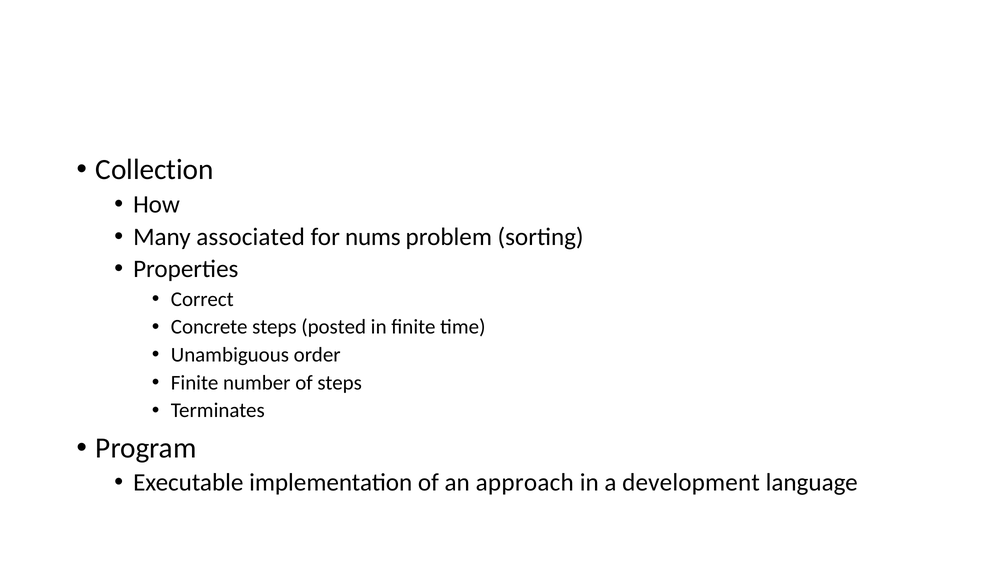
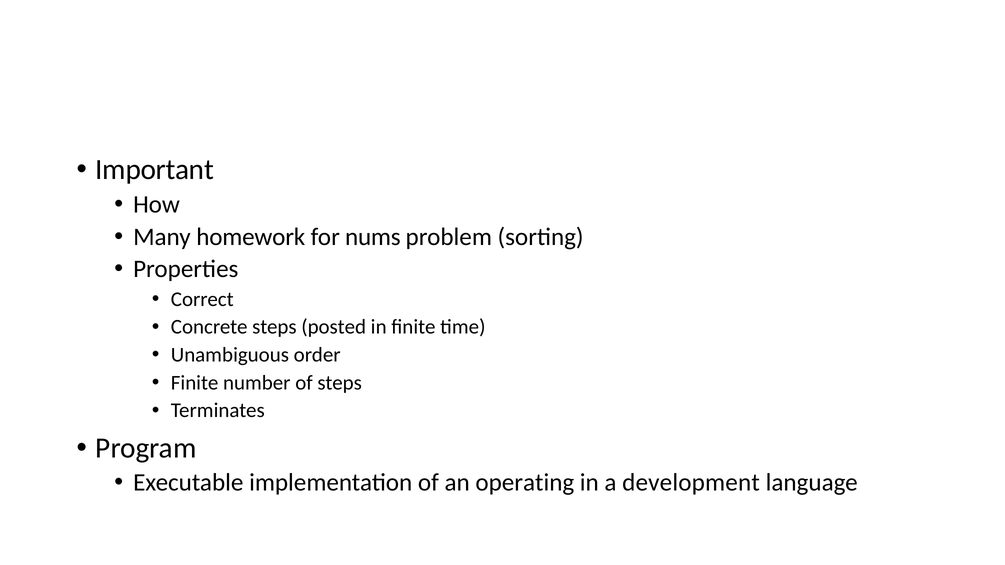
Collection: Collection -> Important
associated: associated -> homework
approach: approach -> operating
